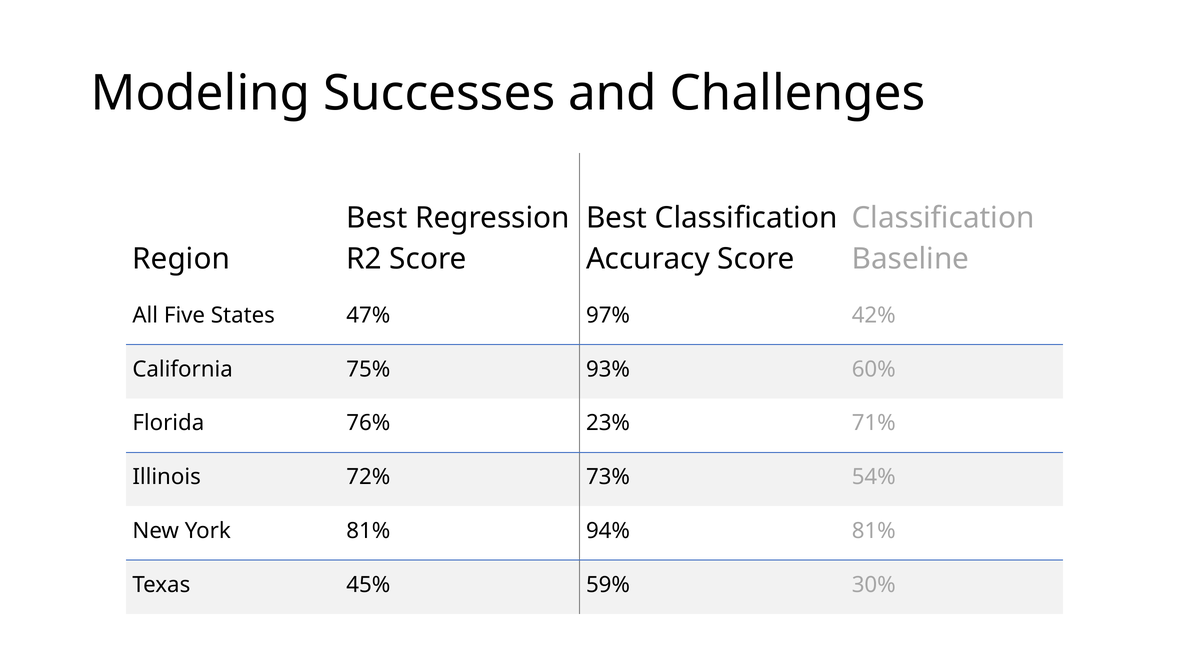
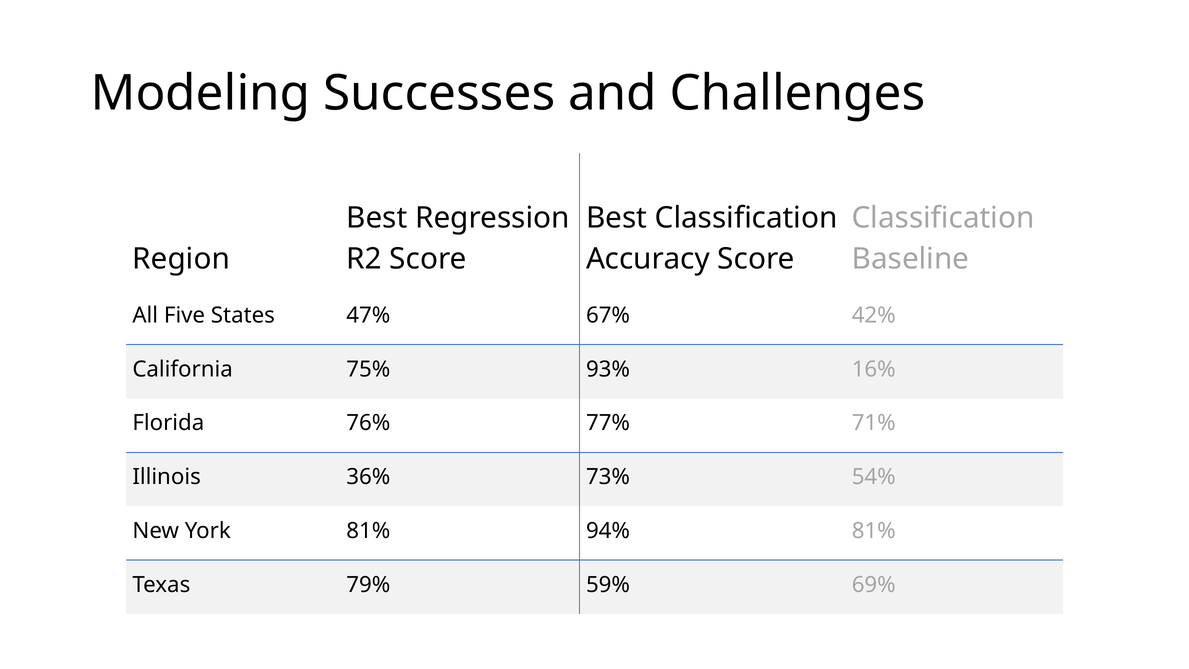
97%: 97% -> 67%
60%: 60% -> 16%
23%: 23% -> 77%
72%: 72% -> 36%
45%: 45% -> 79%
30%: 30% -> 69%
